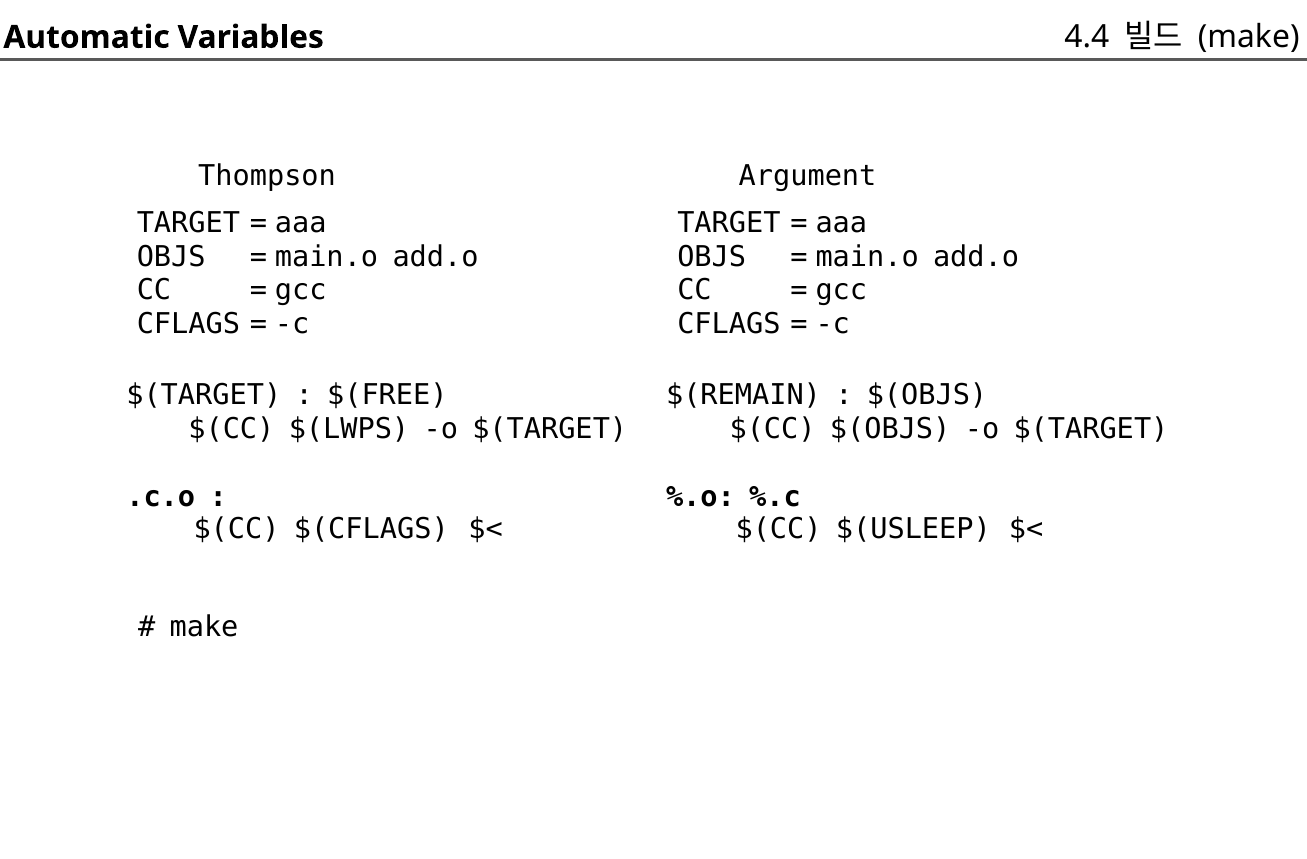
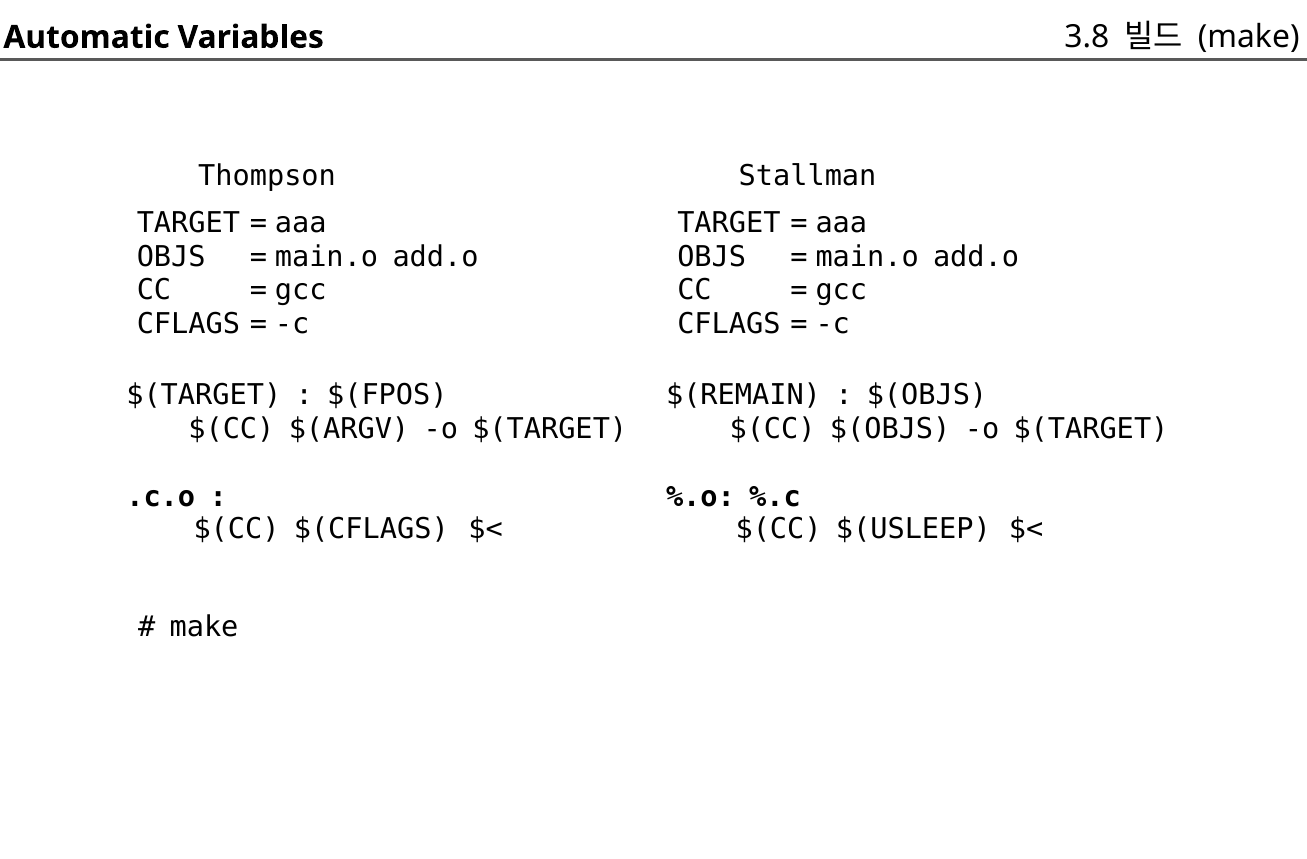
4.4: 4.4 -> 3.8
Argument: Argument -> Stallman
$(FREE: $(FREE -> $(FPOS
$(LWPS: $(LWPS -> $(ARGV
